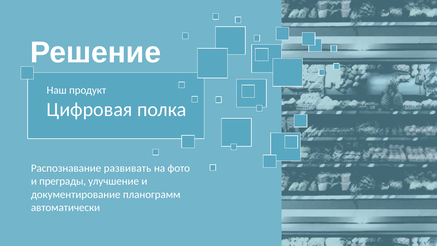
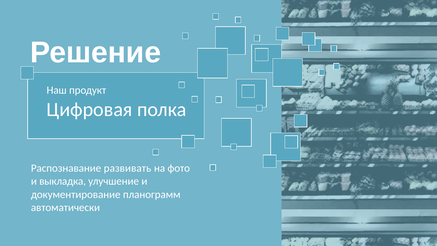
преграды: преграды -> выкладка
